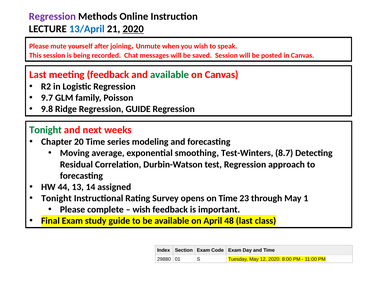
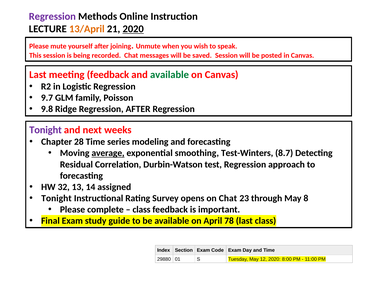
13/April colour: blue -> orange
Regression GUIDE: GUIDE -> AFTER
Tonight at (46, 130) colour: green -> purple
20: 20 -> 28
average underline: none -> present
44: 44 -> 32
on Time: Time -> Chat
1: 1 -> 8
wish at (142, 210): wish -> class
48: 48 -> 78
